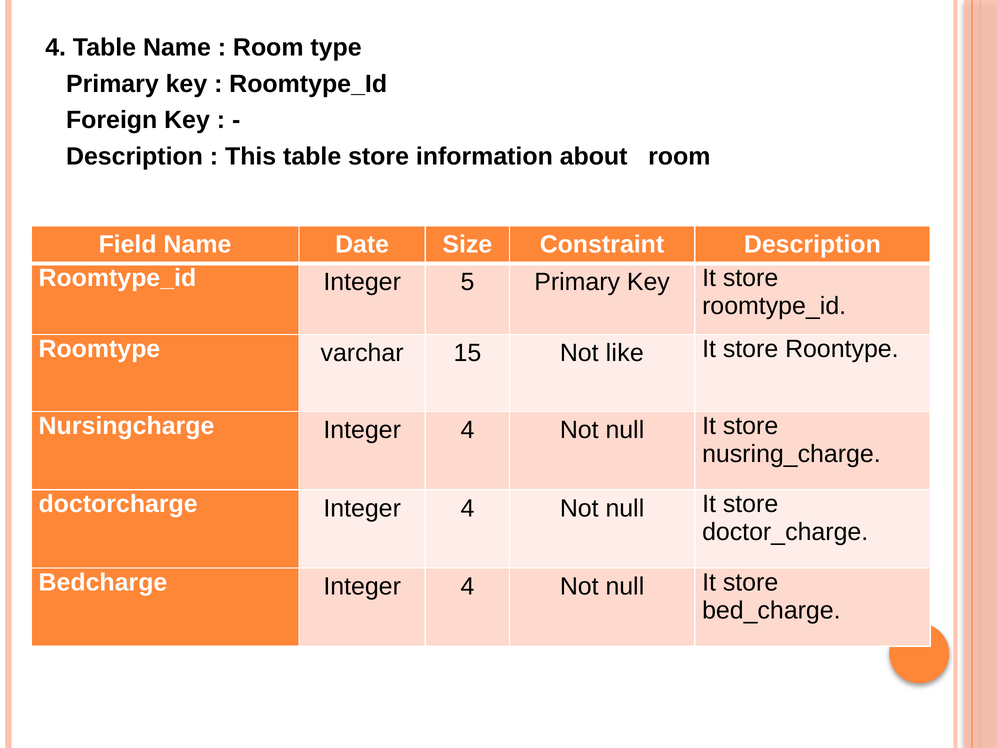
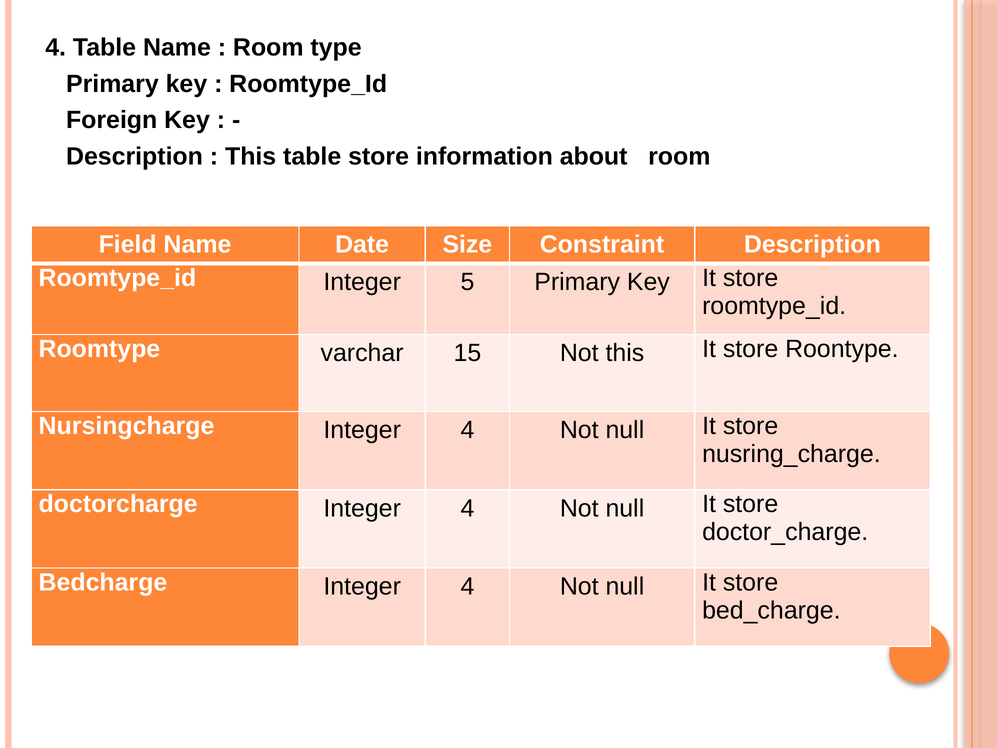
Not like: like -> this
